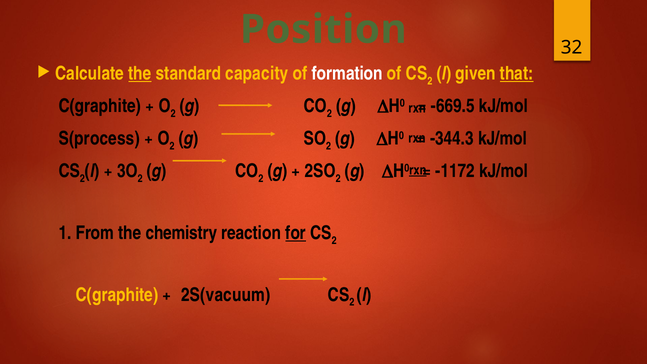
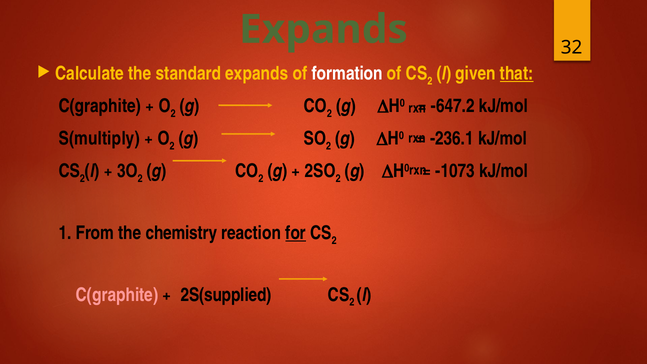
Position at (323, 29): Position -> Expands
the at (140, 74) underline: present -> none
standard capacity: capacity -> expands
-669.5: -669.5 -> -647.2
S(process: S(process -> S(multiply
-344.3: -344.3 -> -236.1
-1172: -1172 -> -1073
rxn at (418, 170) underline: present -> none
C(graphite at (117, 295) colour: yellow -> pink
2S(vacuum: 2S(vacuum -> 2S(supplied
